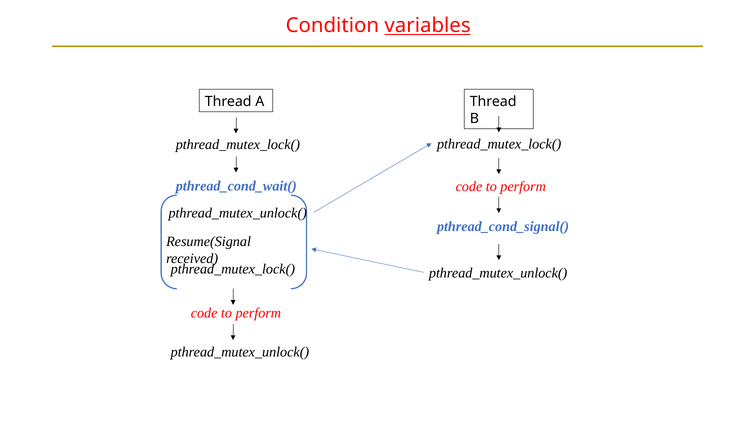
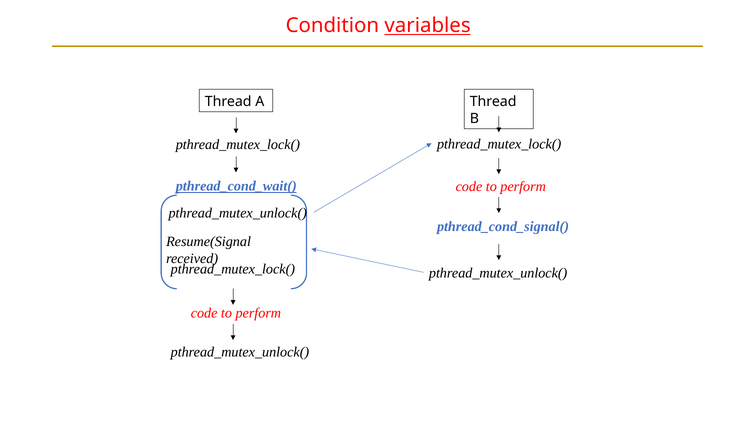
pthread_cond_wait( underline: none -> present
